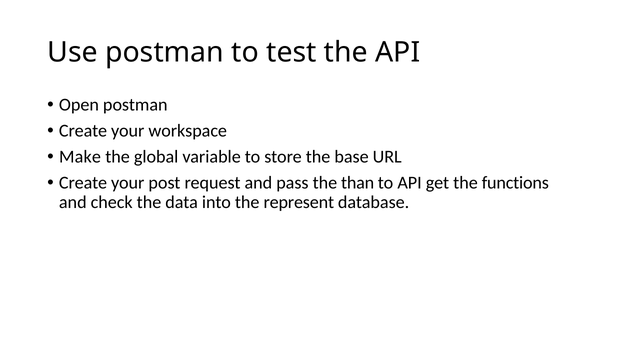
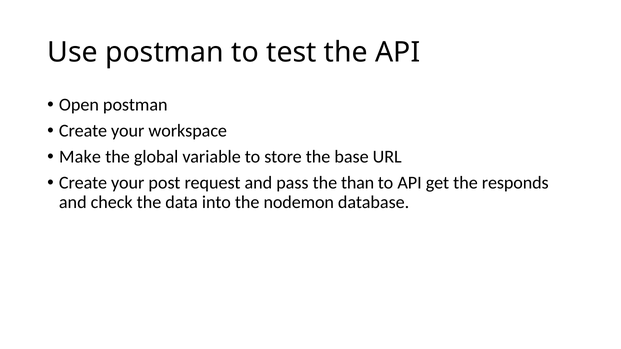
functions: functions -> responds
represent: represent -> nodemon
